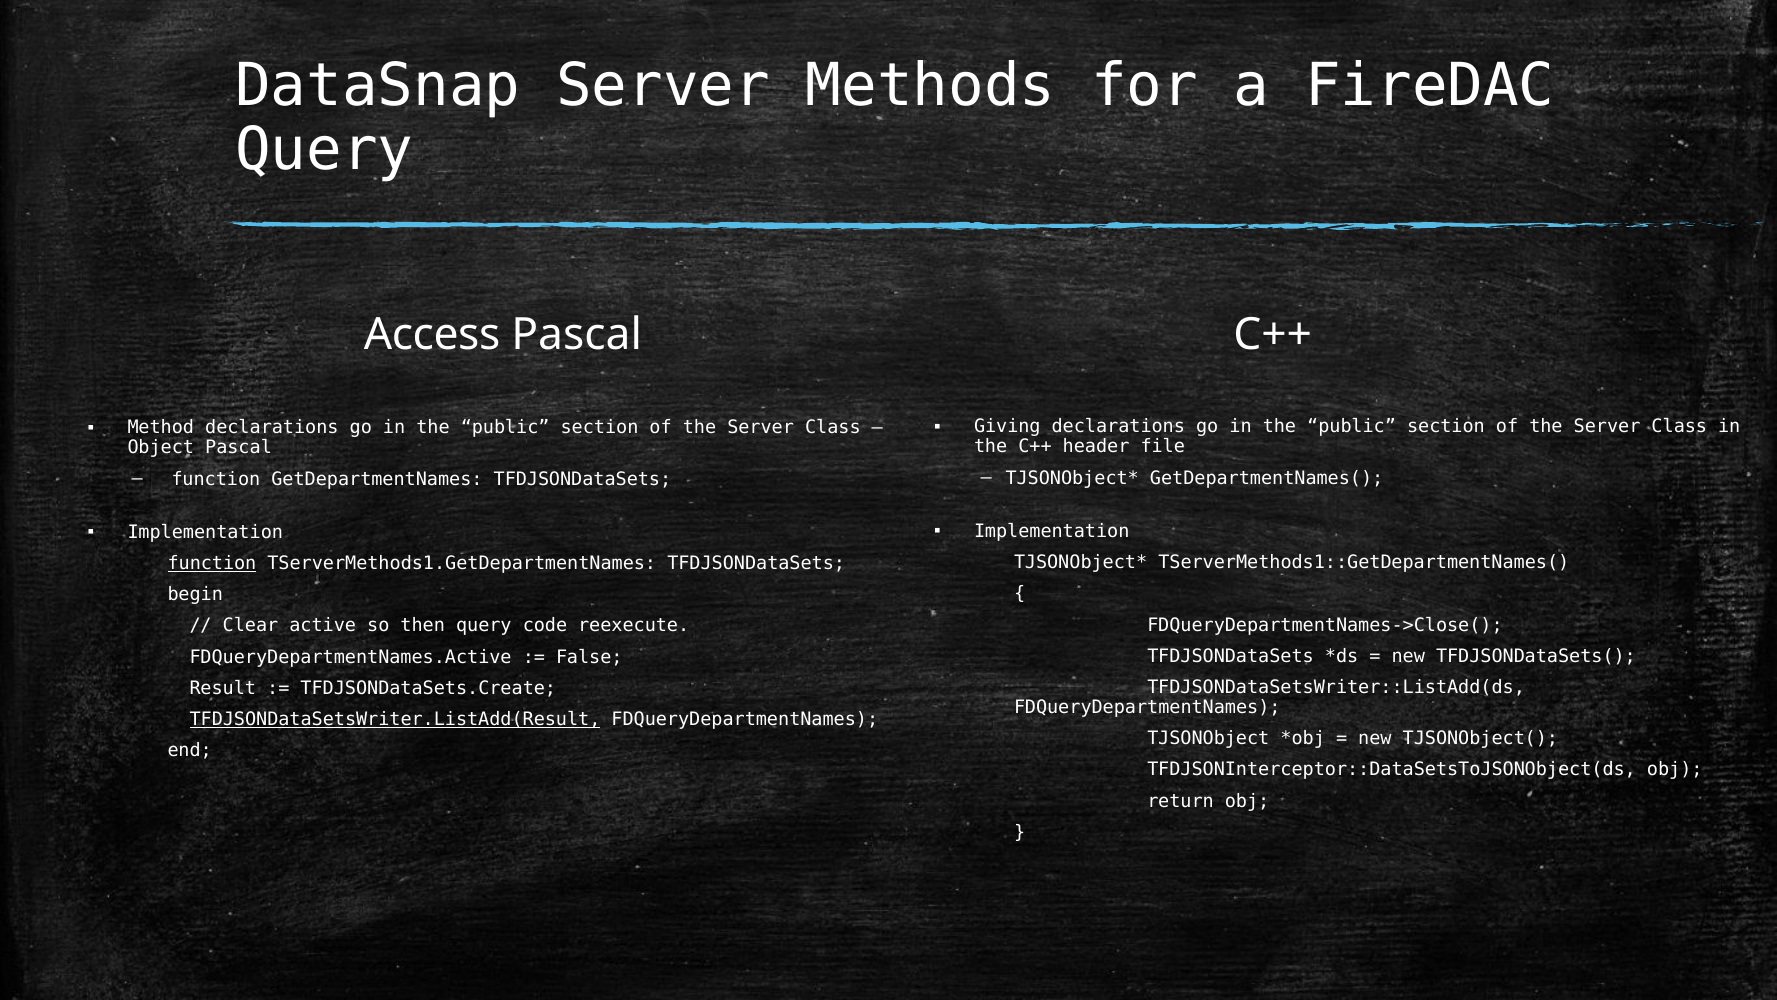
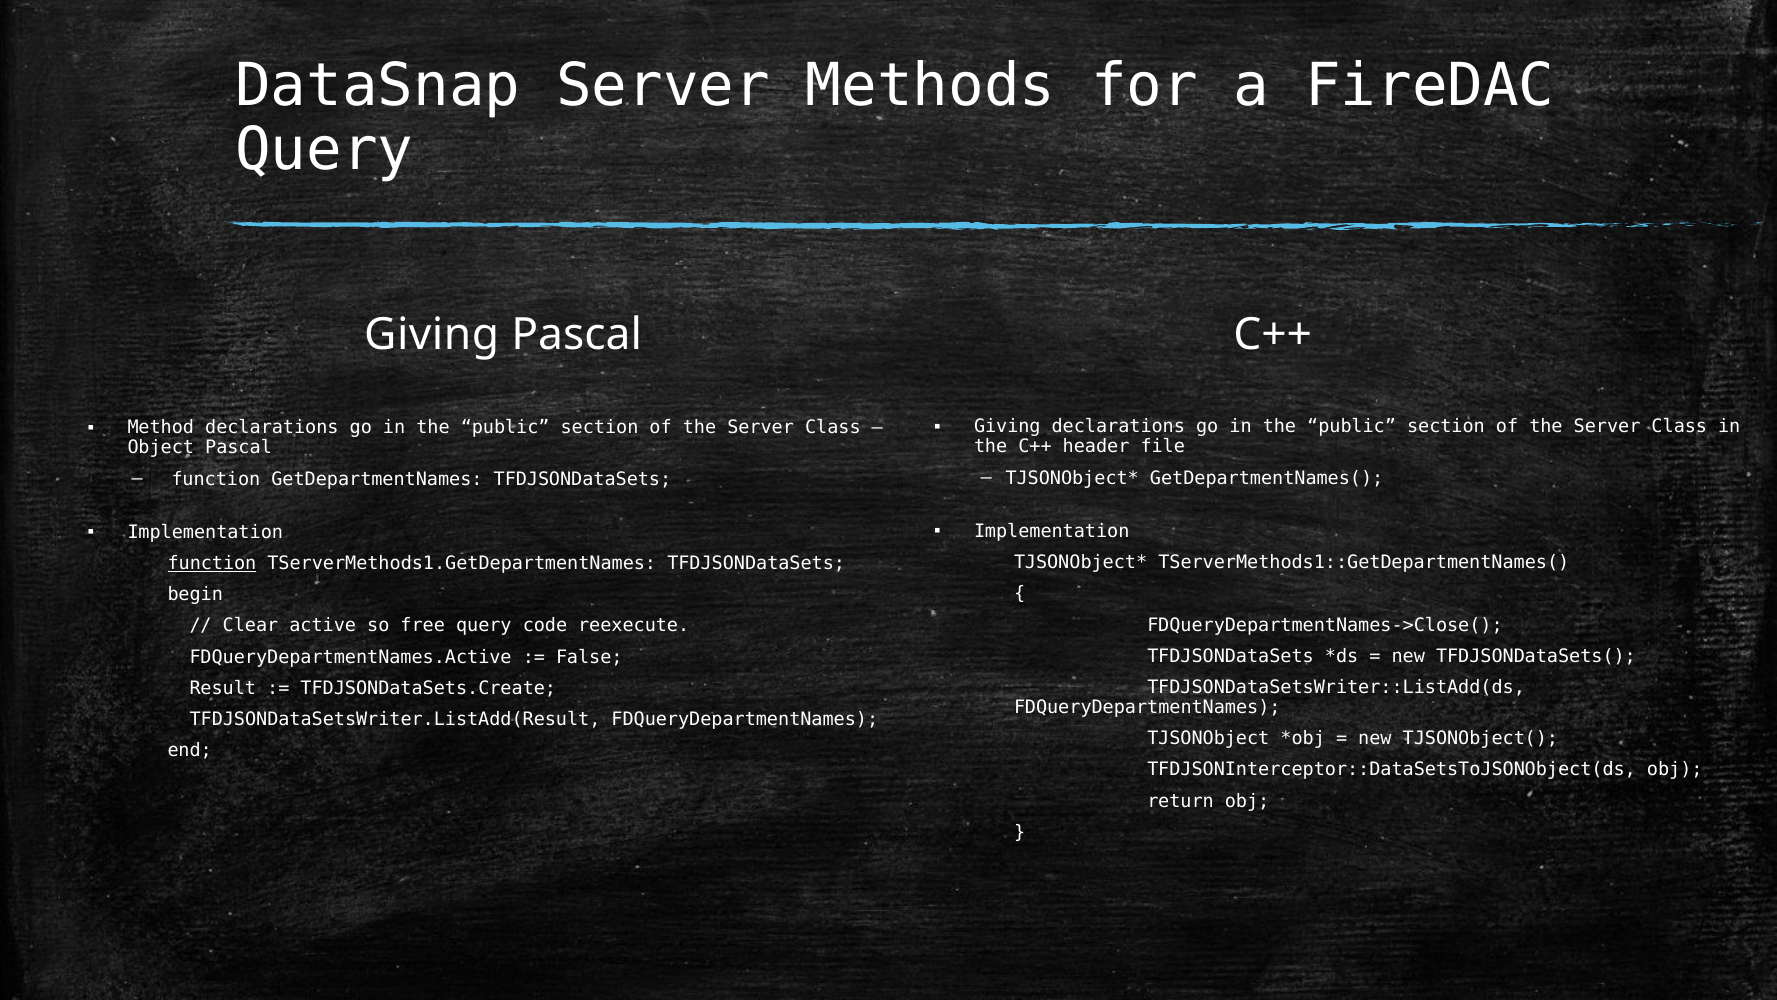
Access at (432, 334): Access -> Giving
then: then -> free
TFDJSONDataSetsWriter.ListAdd(Result underline: present -> none
